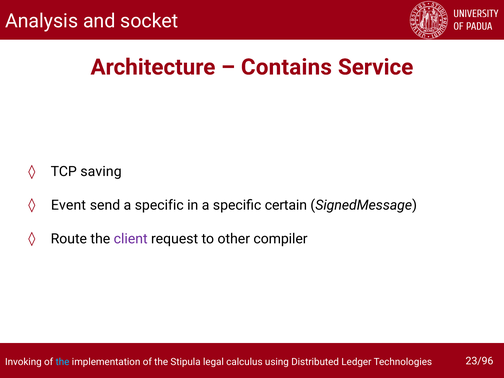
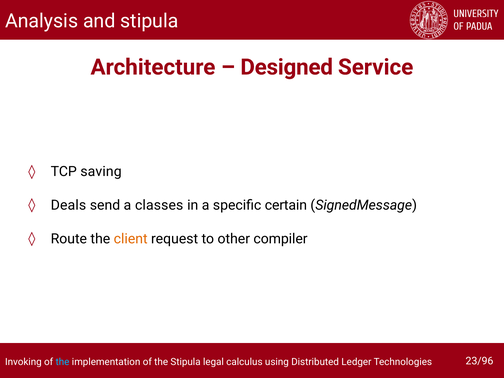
and socket: socket -> stipula
Contains: Contains -> Designed
Event: Event -> Deals
send a specific: specific -> classes
client colour: purple -> orange
